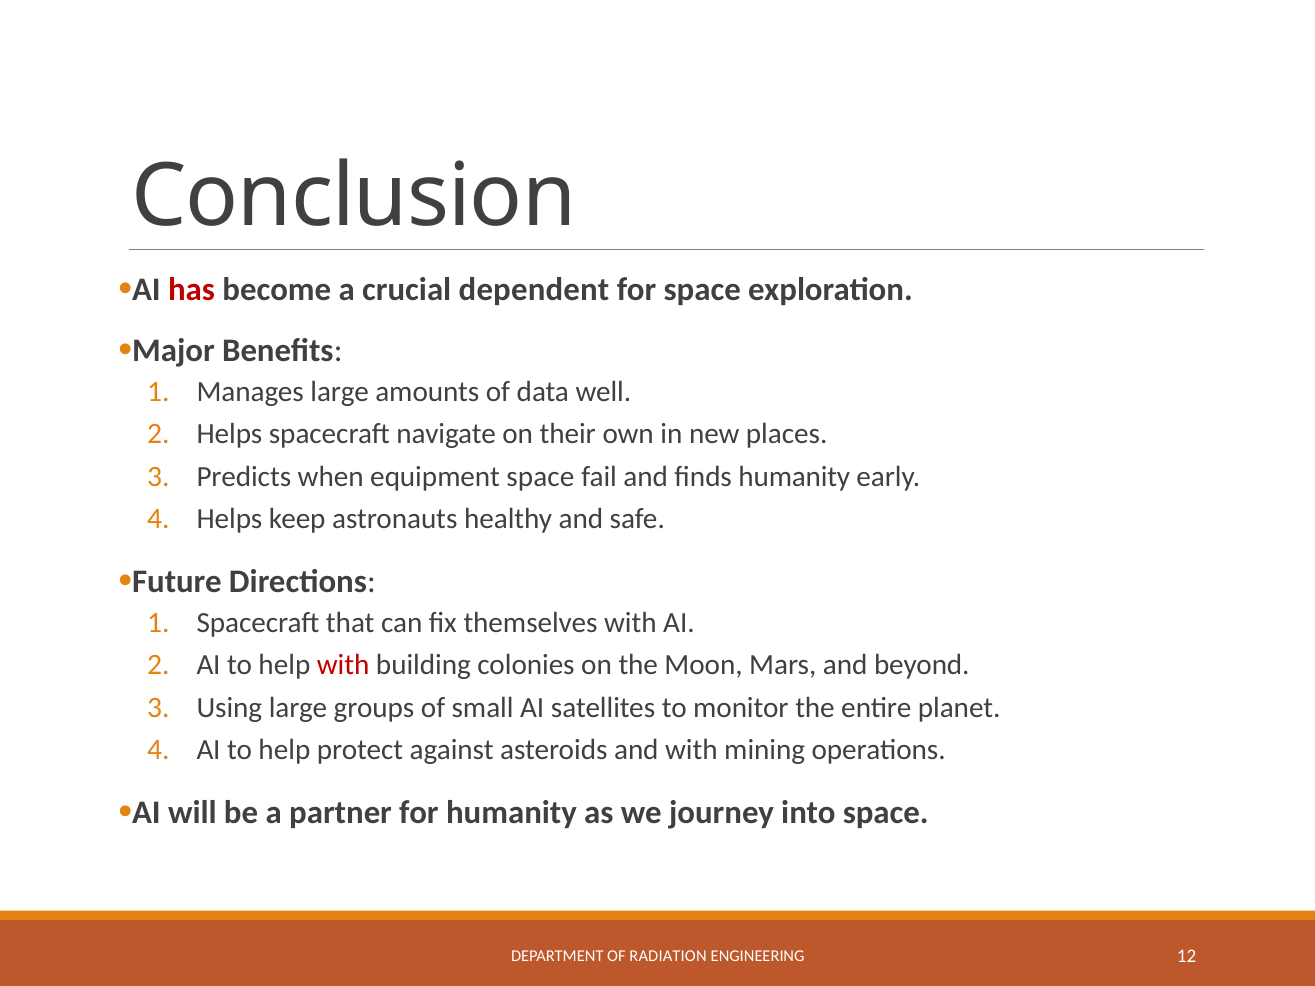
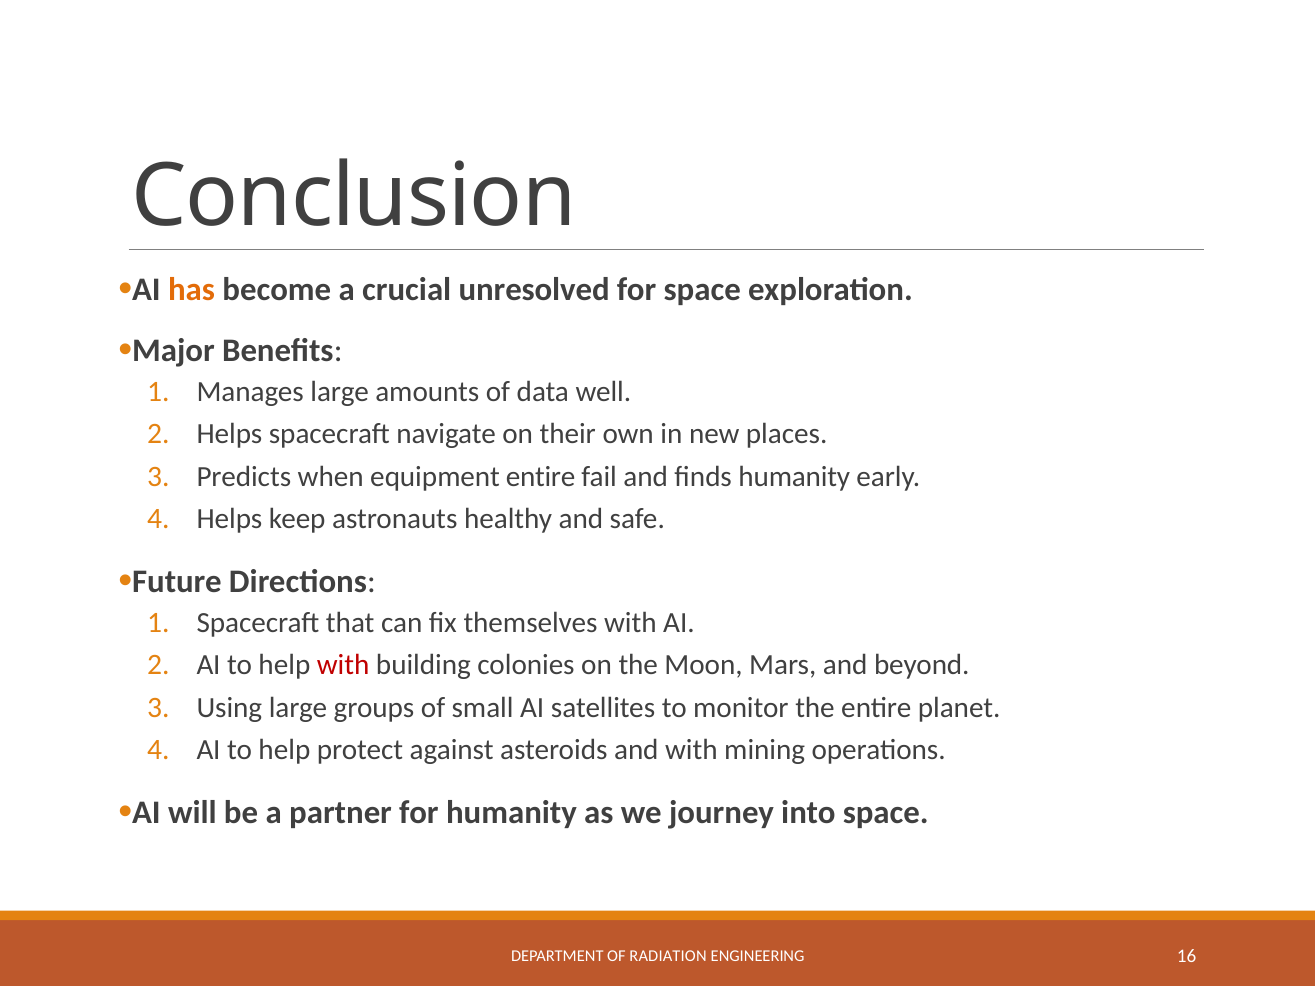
has colour: red -> orange
dependent: dependent -> unresolved
equipment space: space -> entire
12: 12 -> 16
